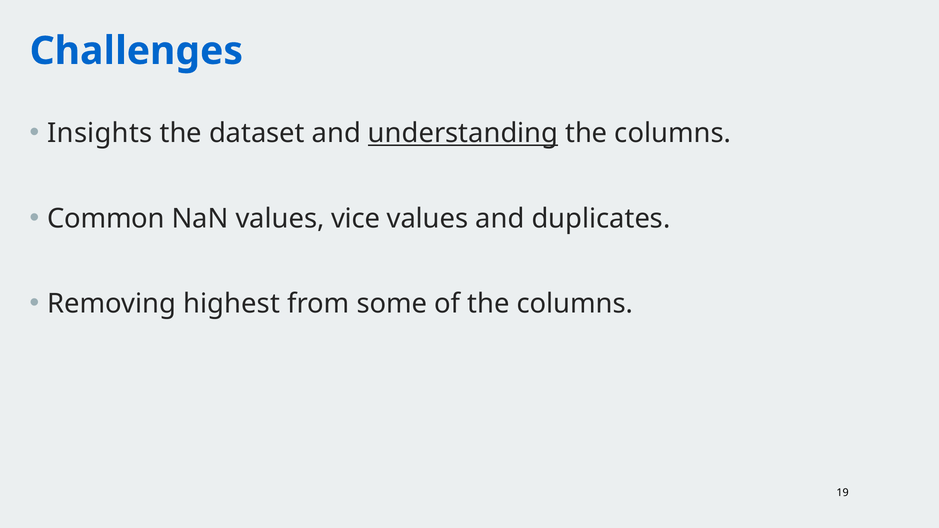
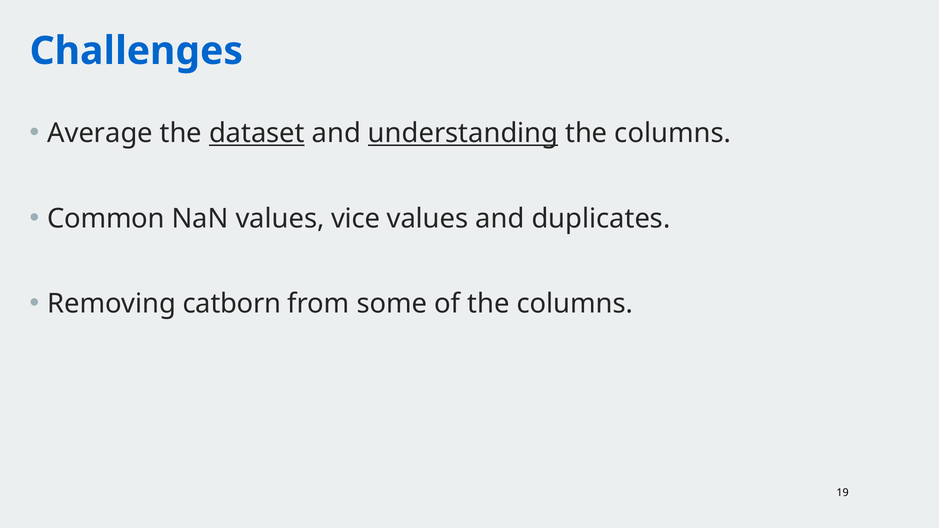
Insights: Insights -> Average
dataset underline: none -> present
highest: highest -> catborn
